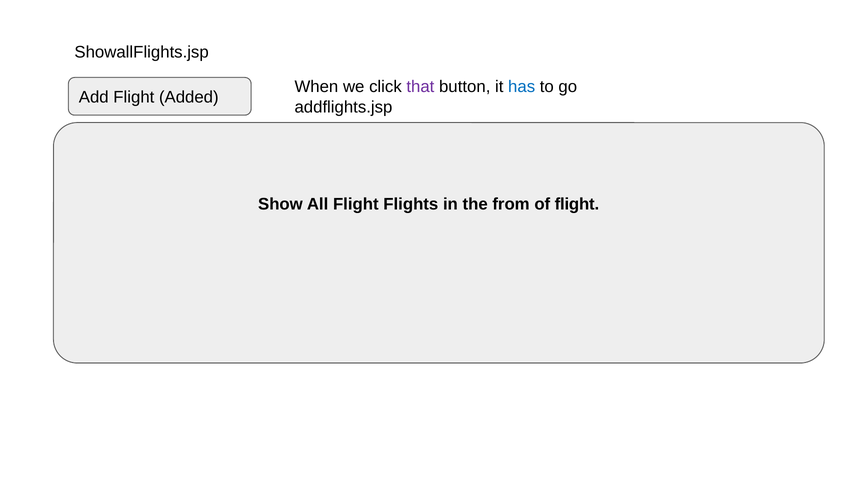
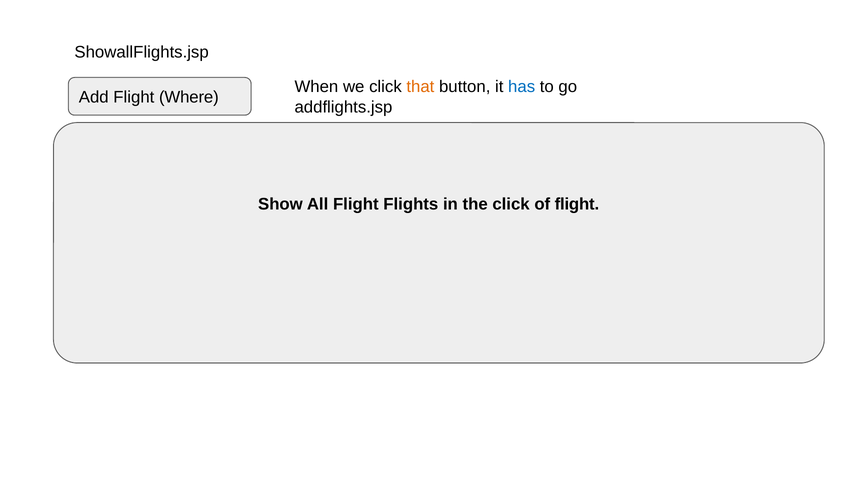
that colour: purple -> orange
Added: Added -> Where
the from: from -> click
